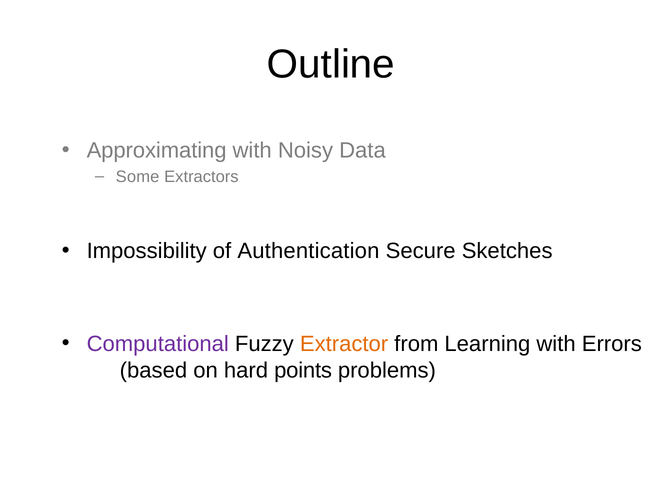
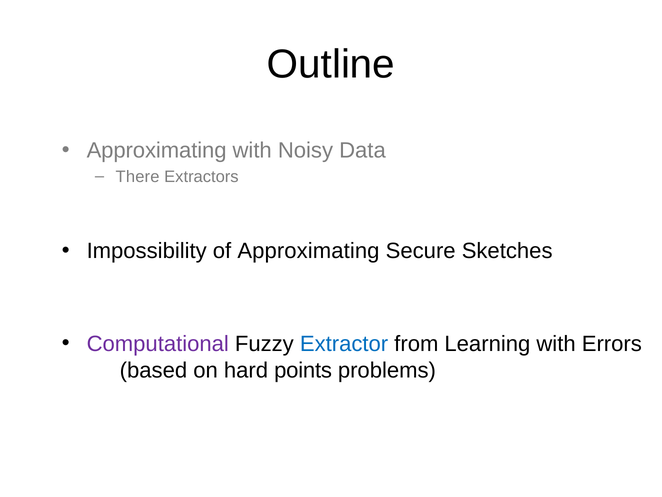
Some: Some -> There
of Authentication: Authentication -> Approximating
Extractor colour: orange -> blue
